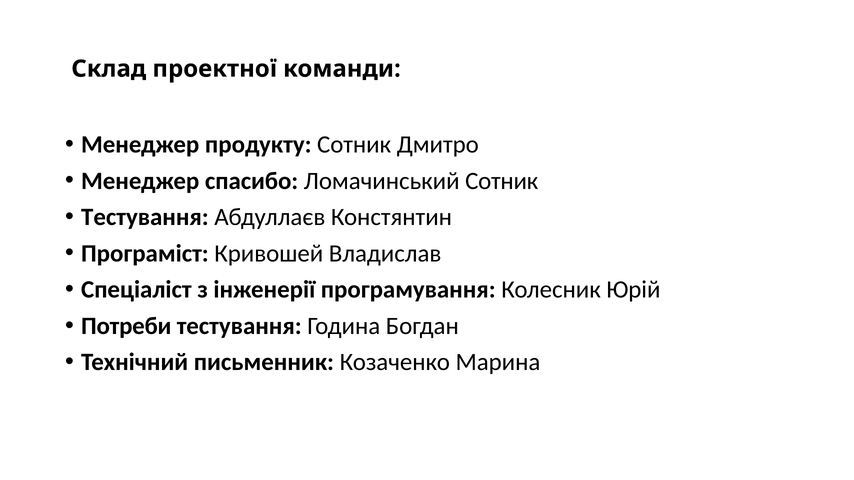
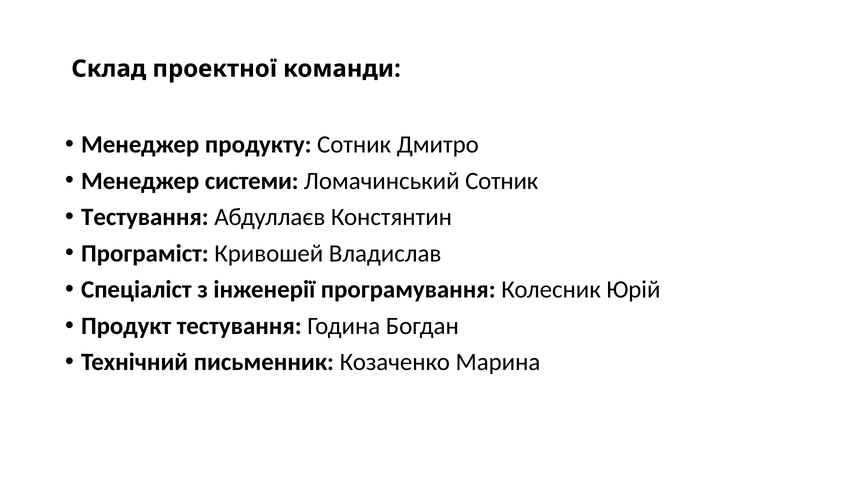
спасибо: спасибо -> системи
Потреби: Потреби -> Продукт
